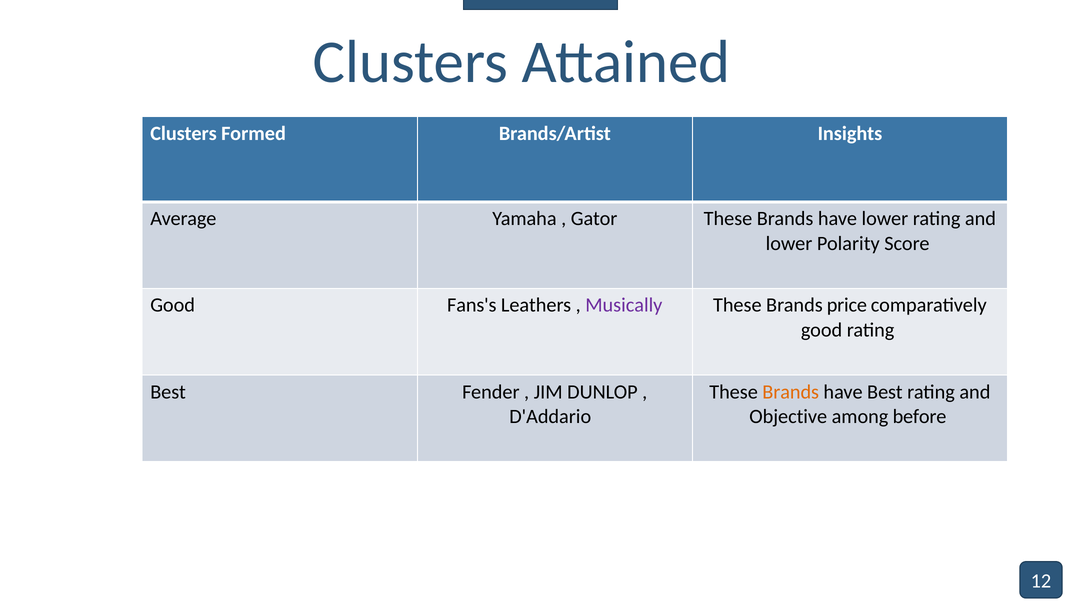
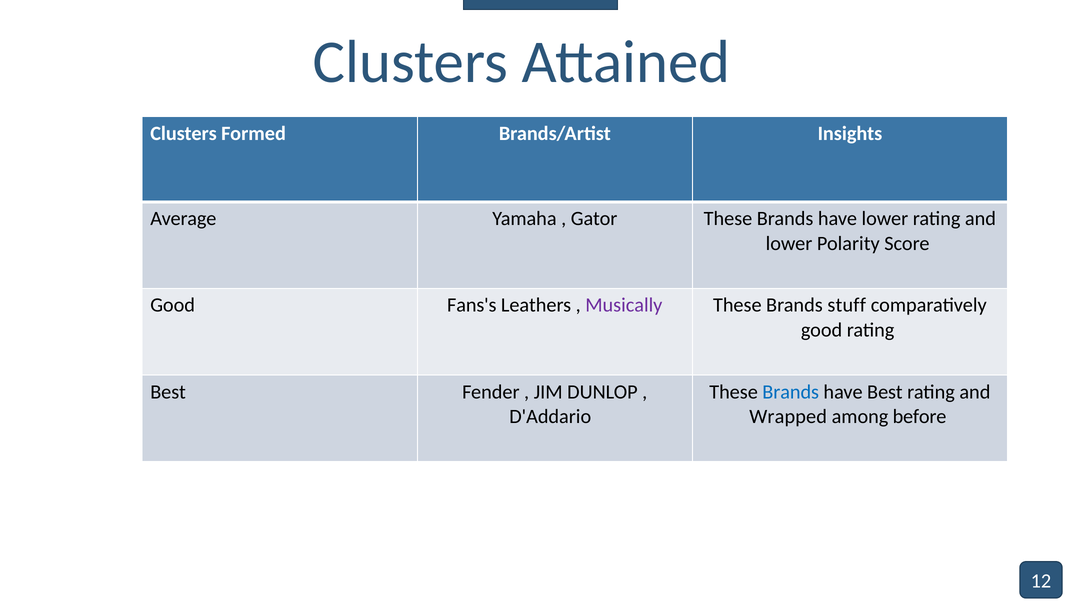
price: price -> stuff
Brands at (791, 392) colour: orange -> blue
Objective: Objective -> Wrapped
